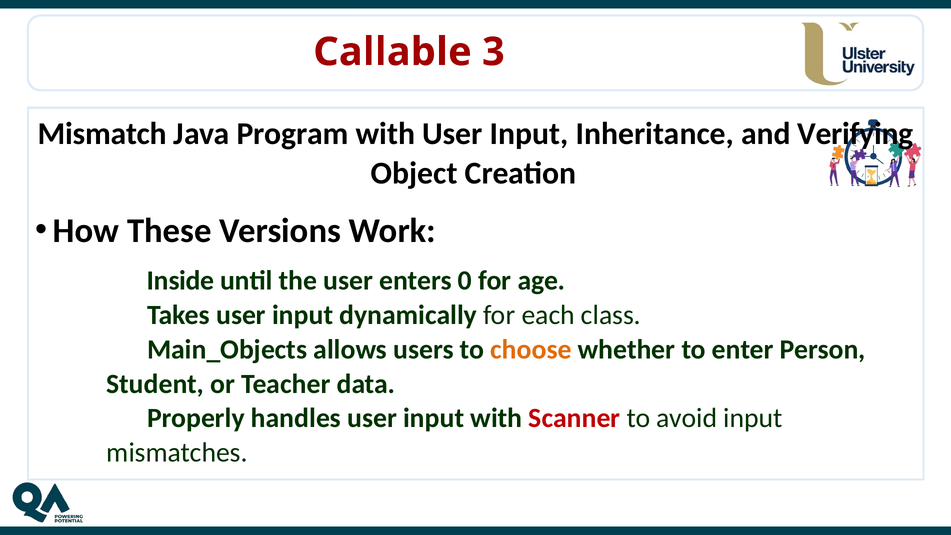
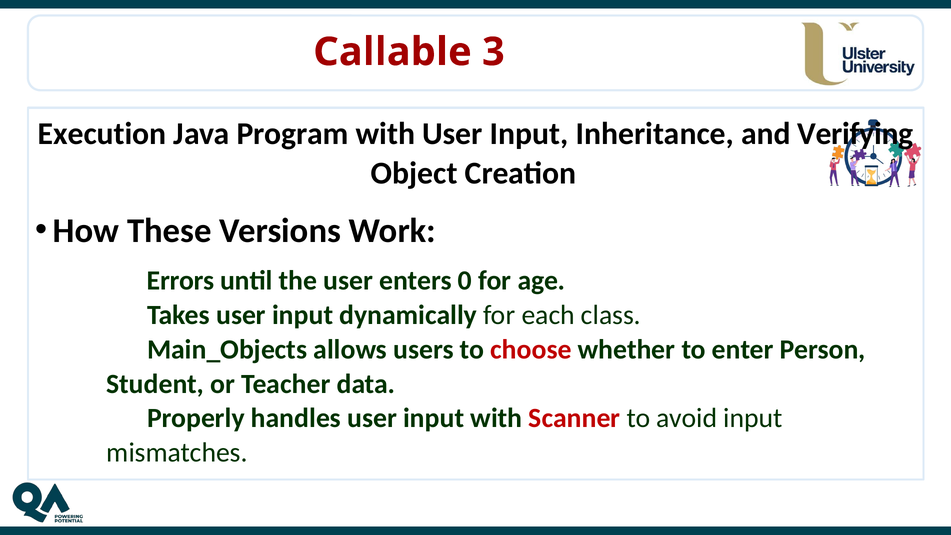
Mismatch: Mismatch -> Execution
Inside: Inside -> Errors
choose colour: orange -> red
